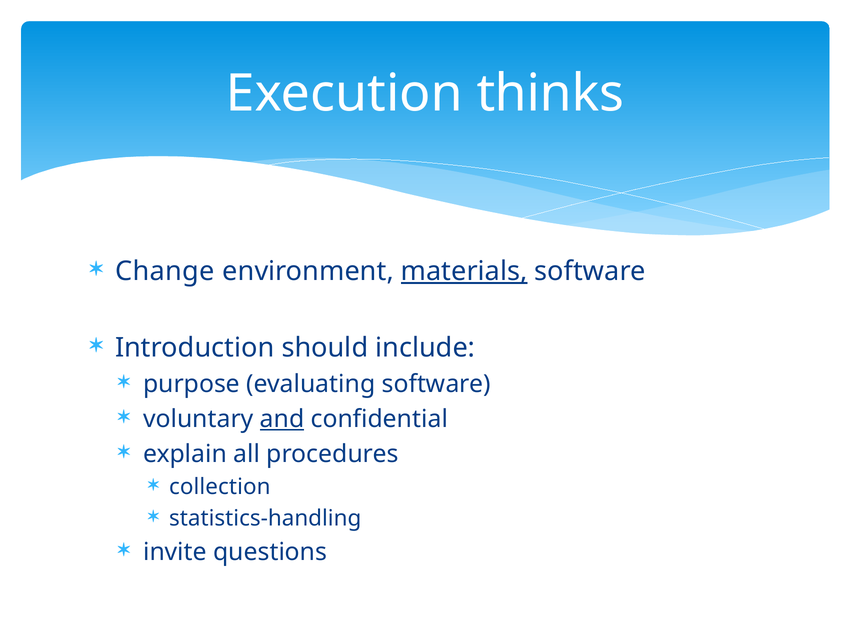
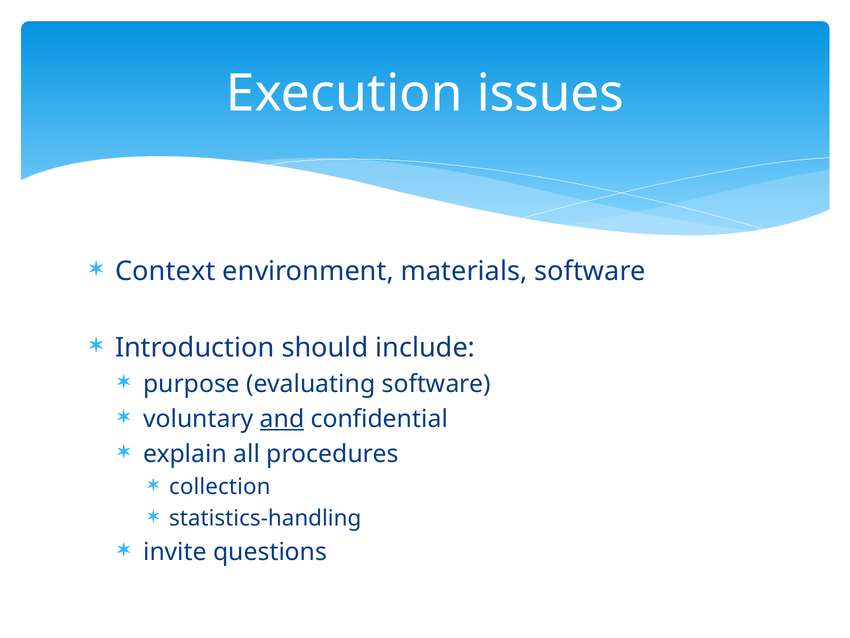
thinks: thinks -> issues
Change: Change -> Context
materials underline: present -> none
